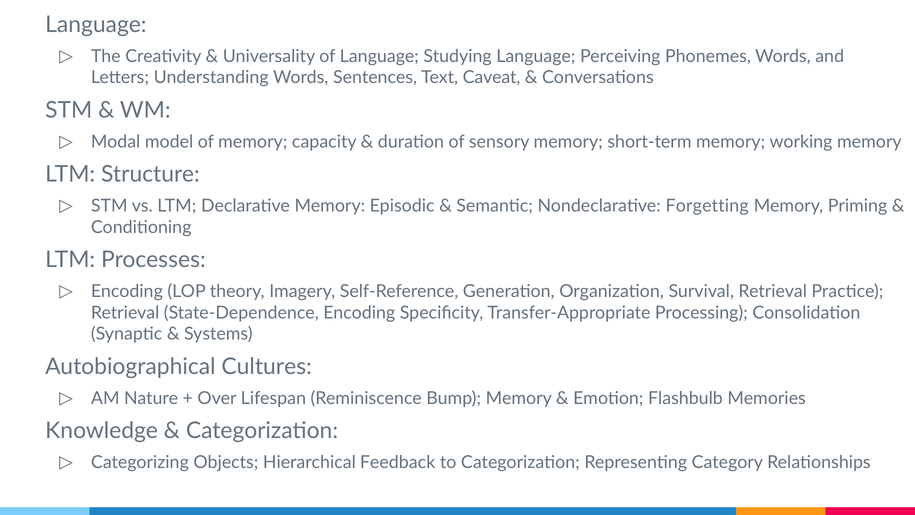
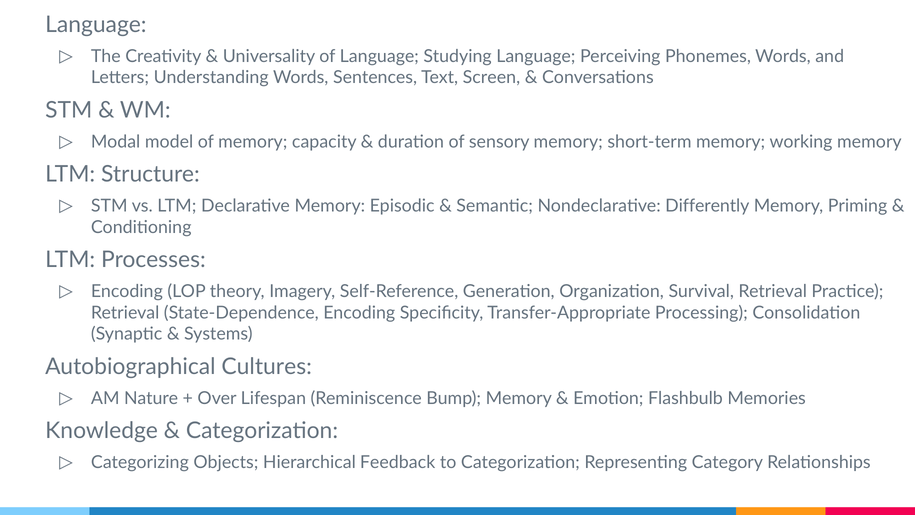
Caveat: Caveat -> Screen
Forgetting: Forgetting -> Differently
